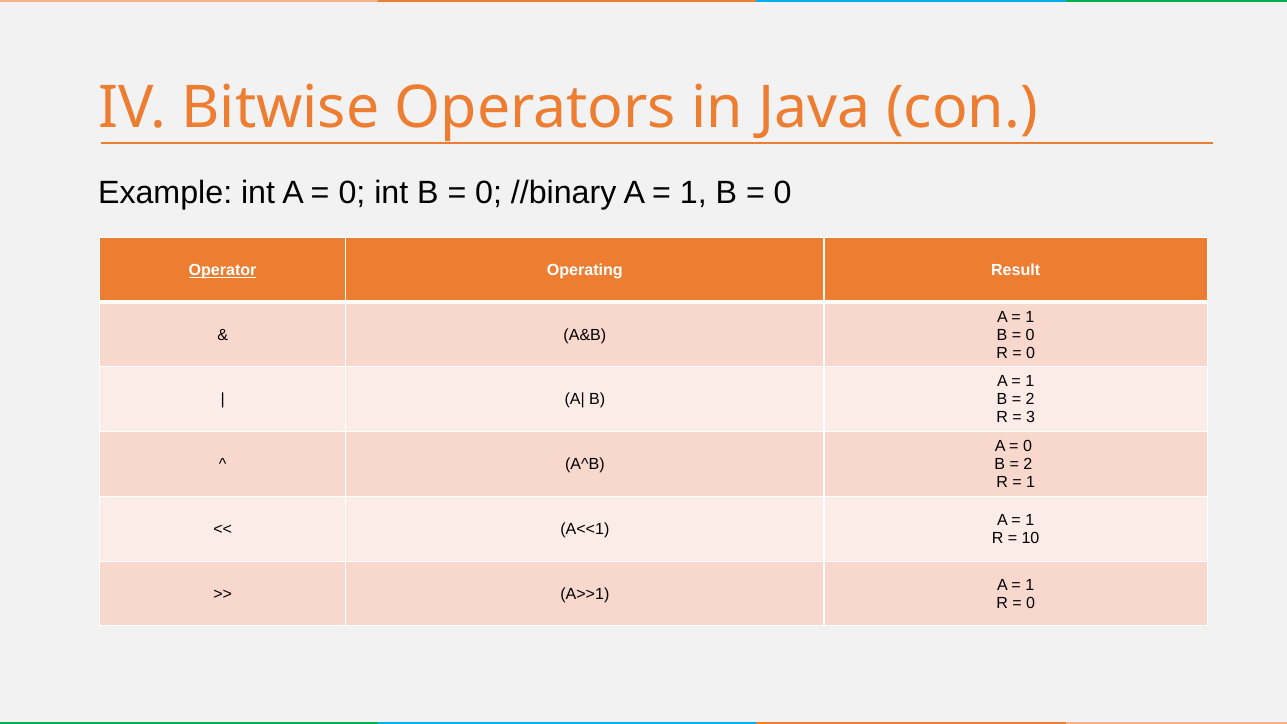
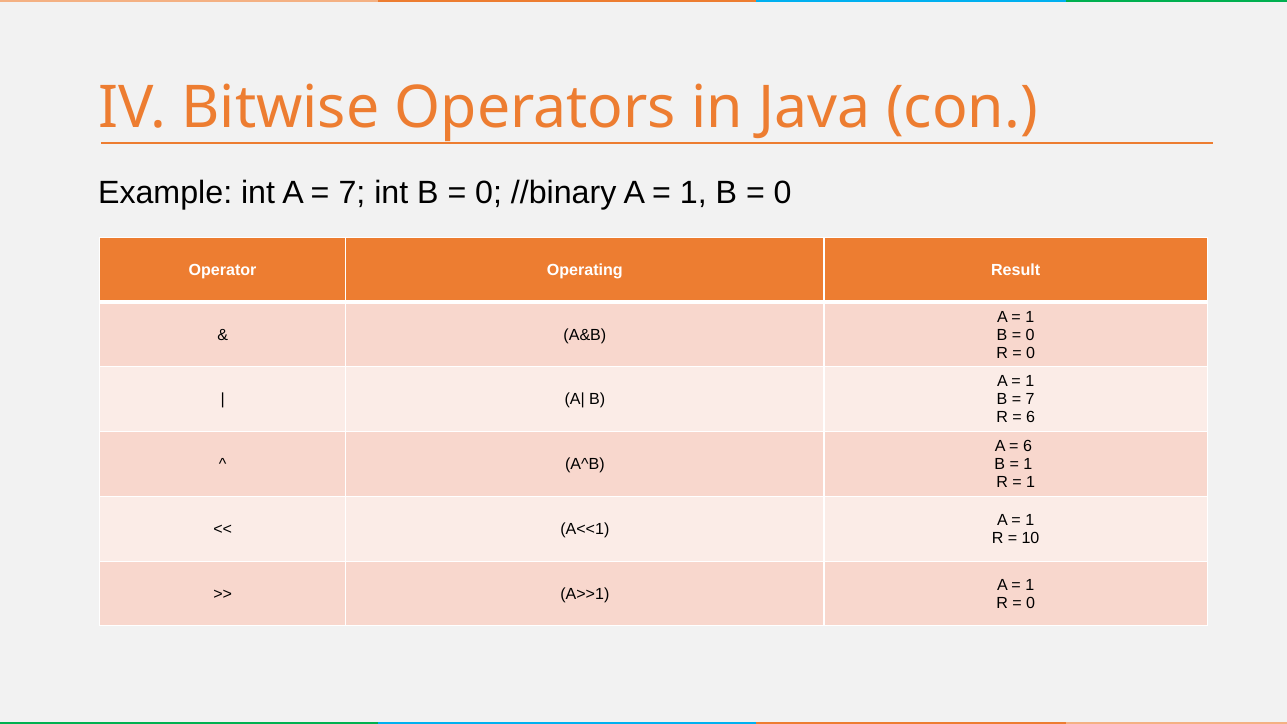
0 at (352, 193): 0 -> 7
Operator underline: present -> none
2 at (1030, 400): 2 -> 7
3 at (1031, 418): 3 -> 6
0 at (1027, 446): 0 -> 6
2 at (1028, 464): 2 -> 1
